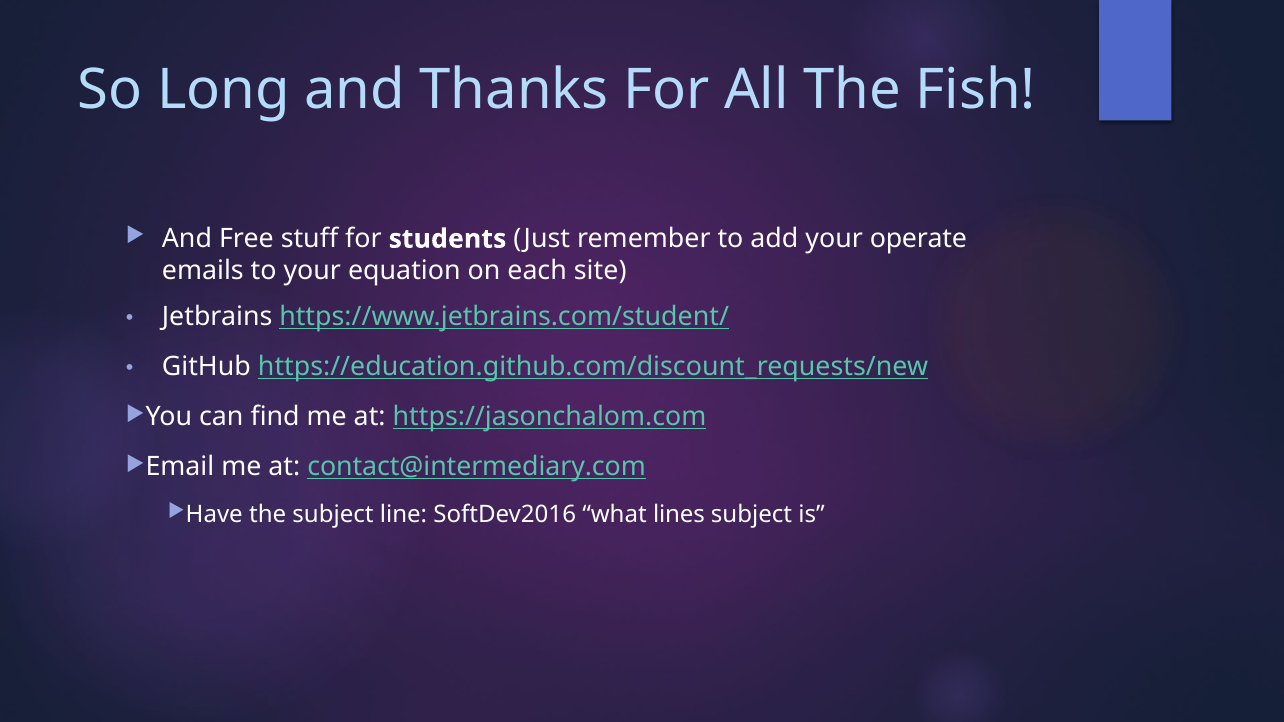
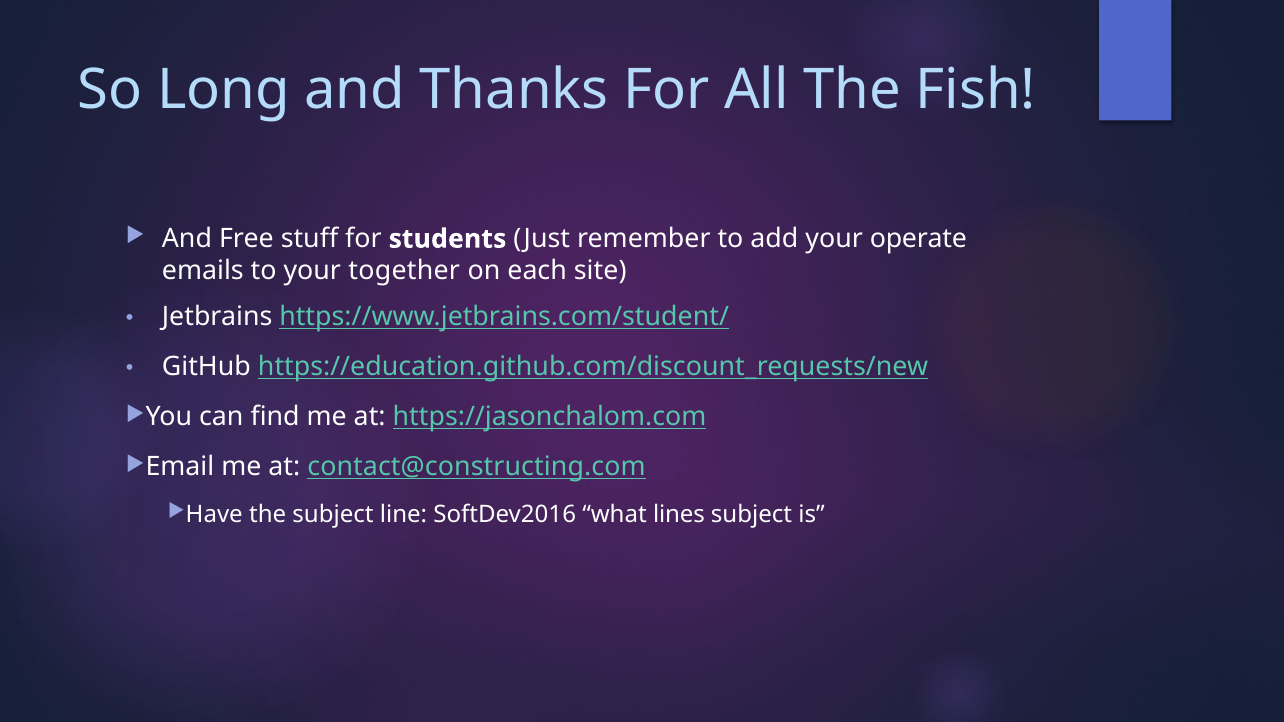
equation: equation -> together
contact@intermediary.com: contact@intermediary.com -> contact@constructing.com
